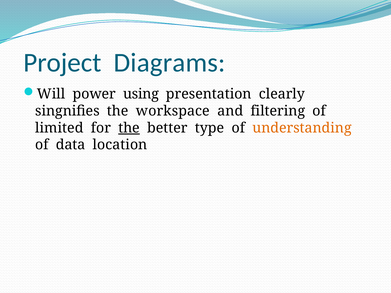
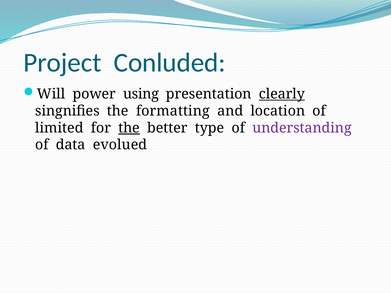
Diagrams: Diagrams -> Conluded
clearly underline: none -> present
workspace: workspace -> formatting
filtering: filtering -> location
understanding colour: orange -> purple
location: location -> evolued
